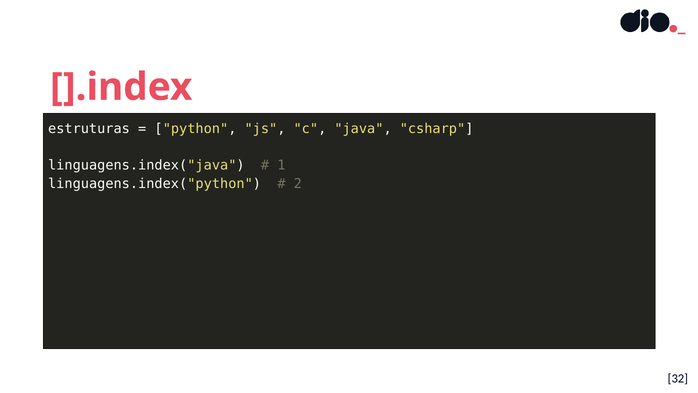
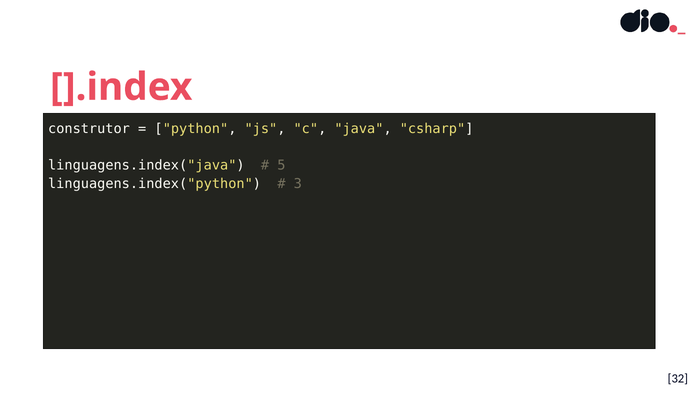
estruturas: estruturas -> construtor
1: 1 -> 5
2: 2 -> 3
